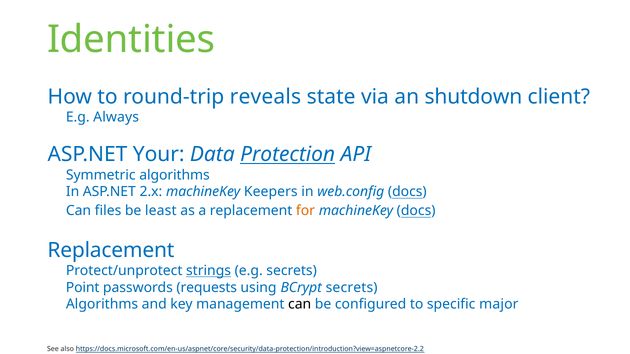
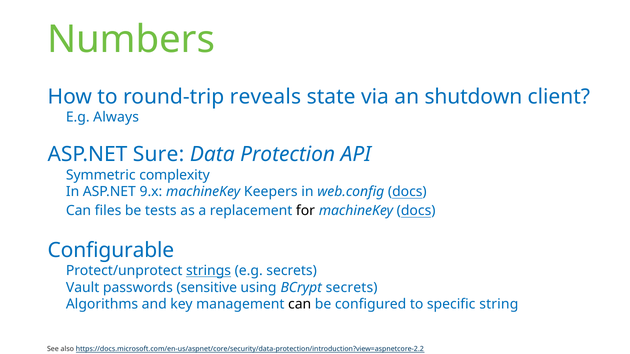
Identities: Identities -> Numbers
Your: Your -> Sure
Protection underline: present -> none
Symmetric algorithms: algorithms -> complexity
2.x: 2.x -> 9.x
least: least -> tests
for colour: orange -> black
Replacement at (111, 250): Replacement -> Configurable
Point: Point -> Vault
requests: requests -> sensitive
major: major -> string
